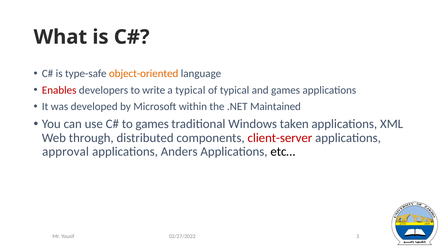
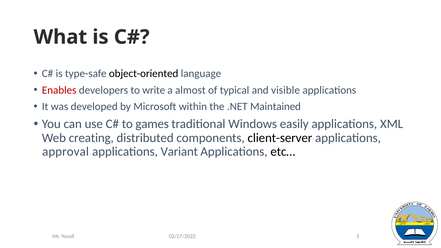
object-oriented colour: orange -> black
a typical: typical -> almost
and games: games -> visible
taken: taken -> easily
through: through -> creating
client-server colour: red -> black
Anders: Anders -> Variant
